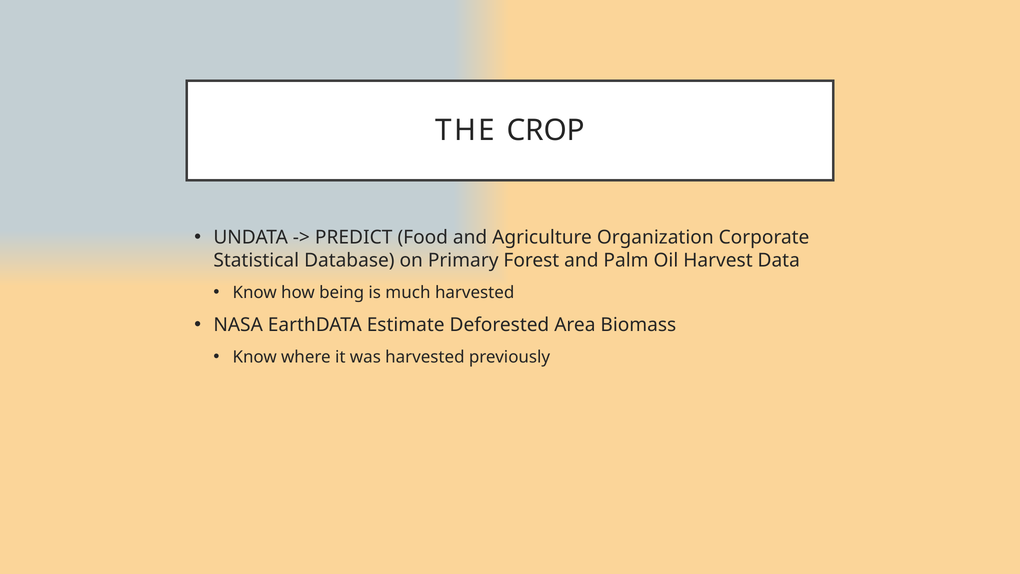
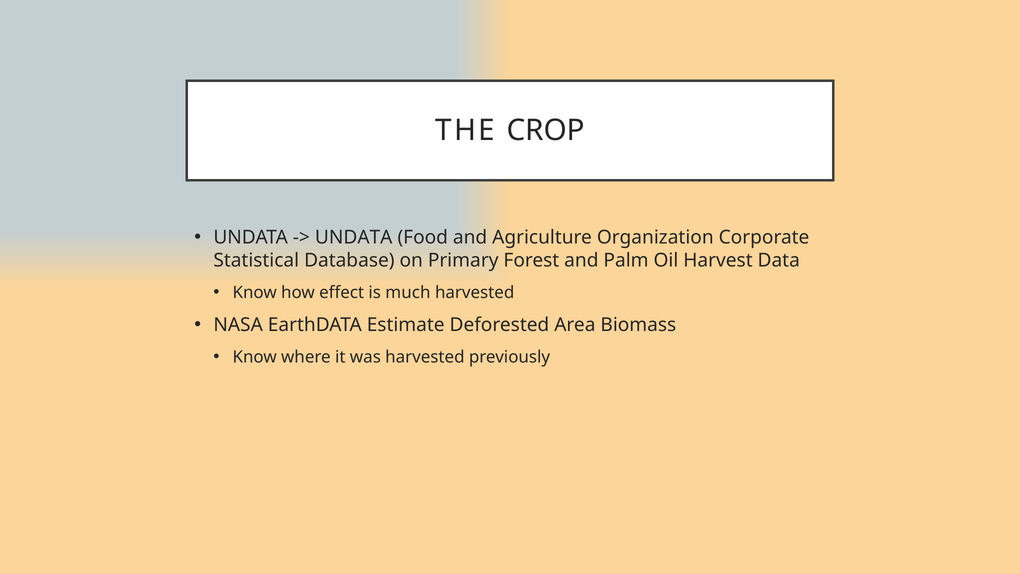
PREDICT at (354, 237): PREDICT -> UNDATA
being: being -> effect
